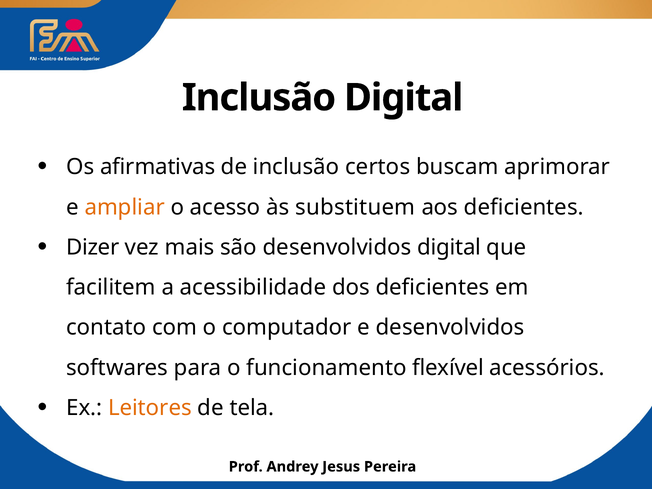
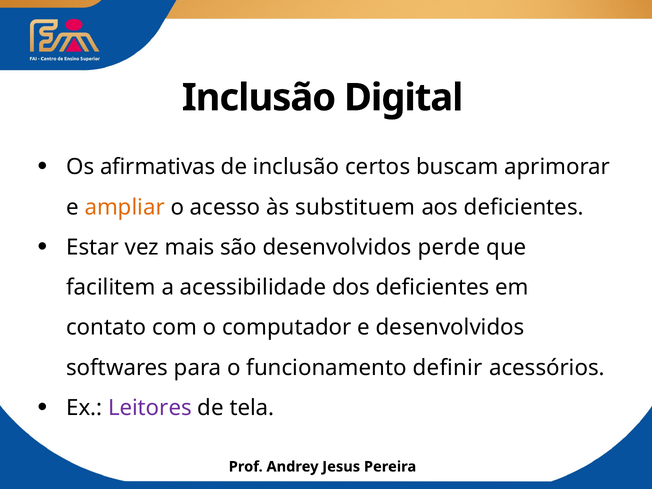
Dizer: Dizer -> Estar
desenvolvidos digital: digital -> perde
flexível: flexível -> definir
Leitores colour: orange -> purple
